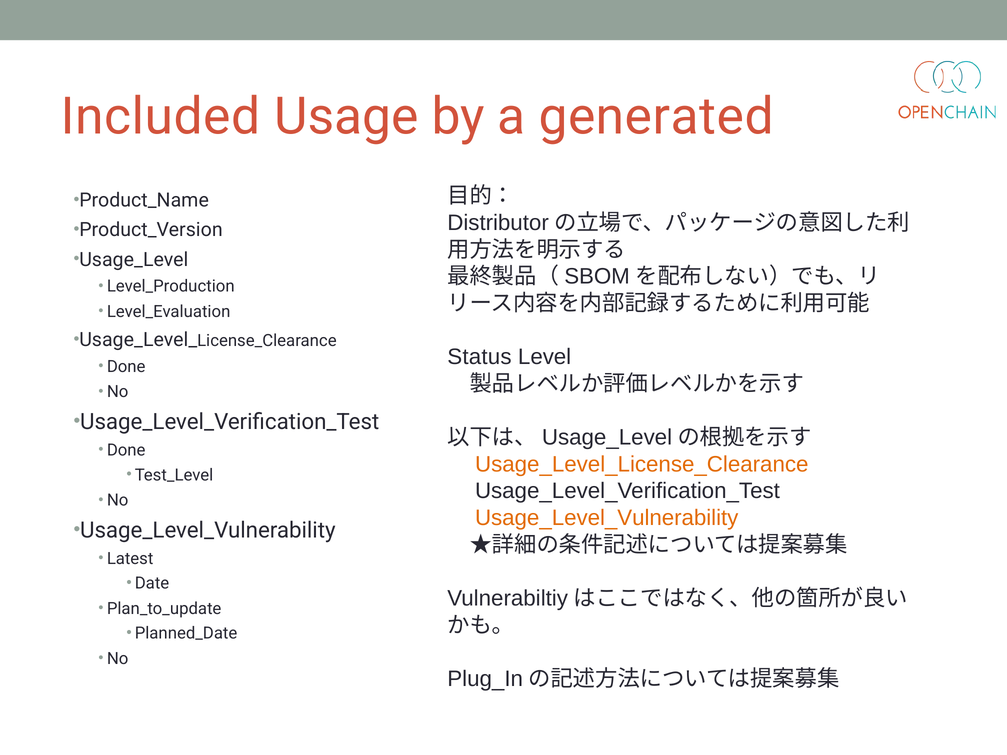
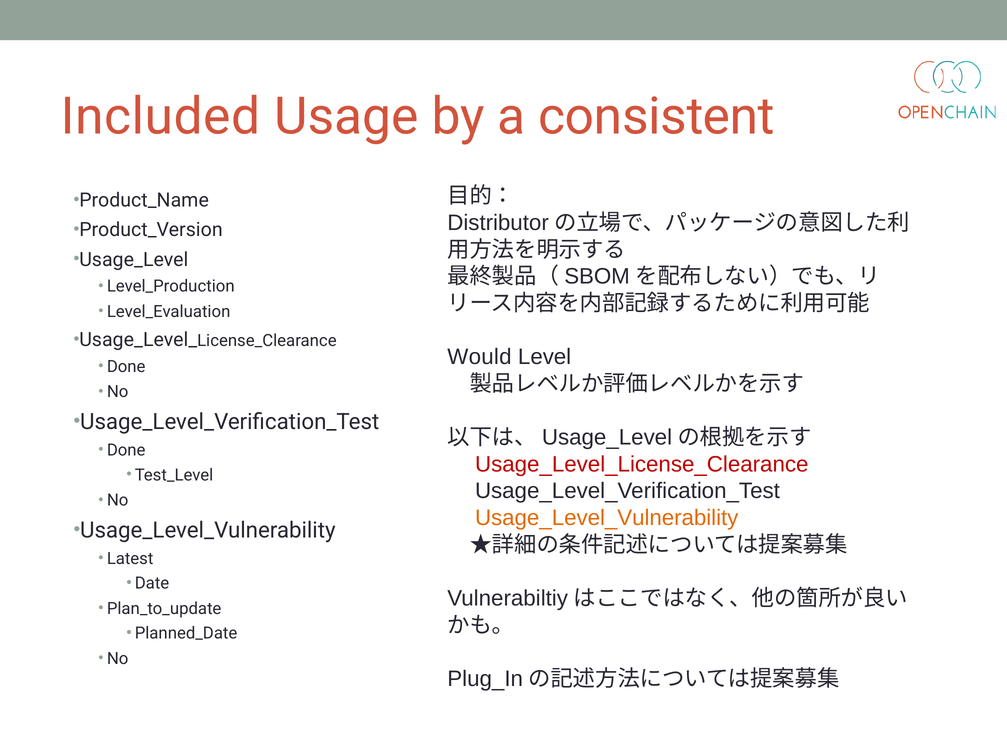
generated: generated -> consistent
Status: Status -> Would
Usage_Level_License_Clearance at (642, 464) colour: orange -> red
